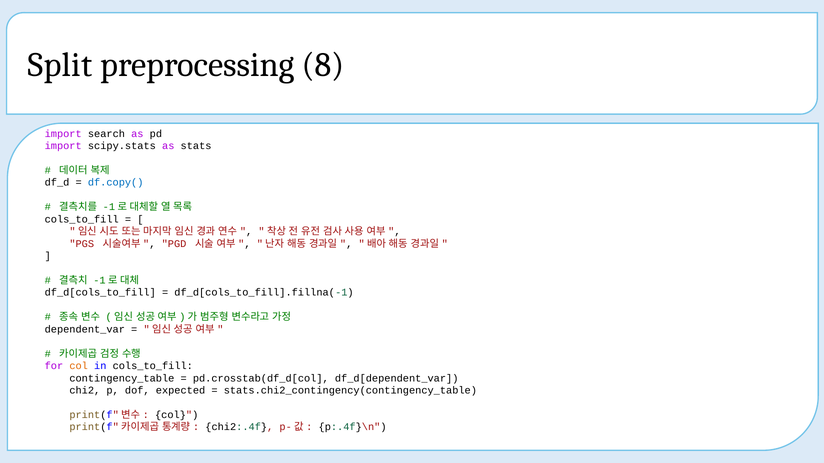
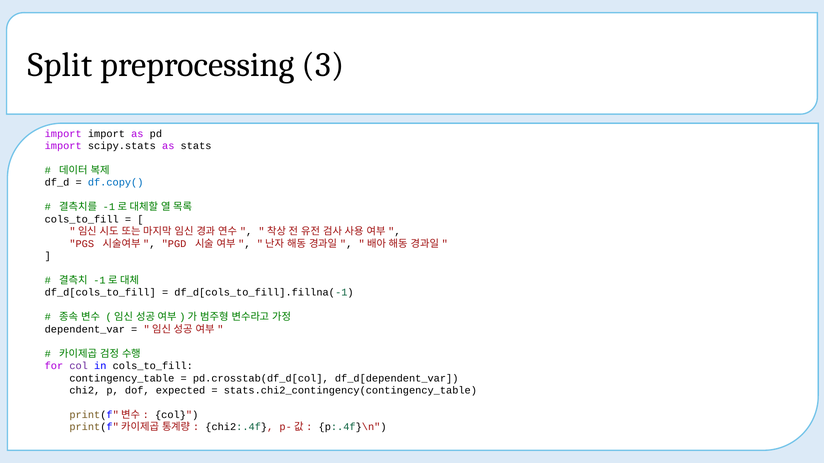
8: 8 -> 3
import search: search -> import
col at (79, 366) colour: orange -> purple
